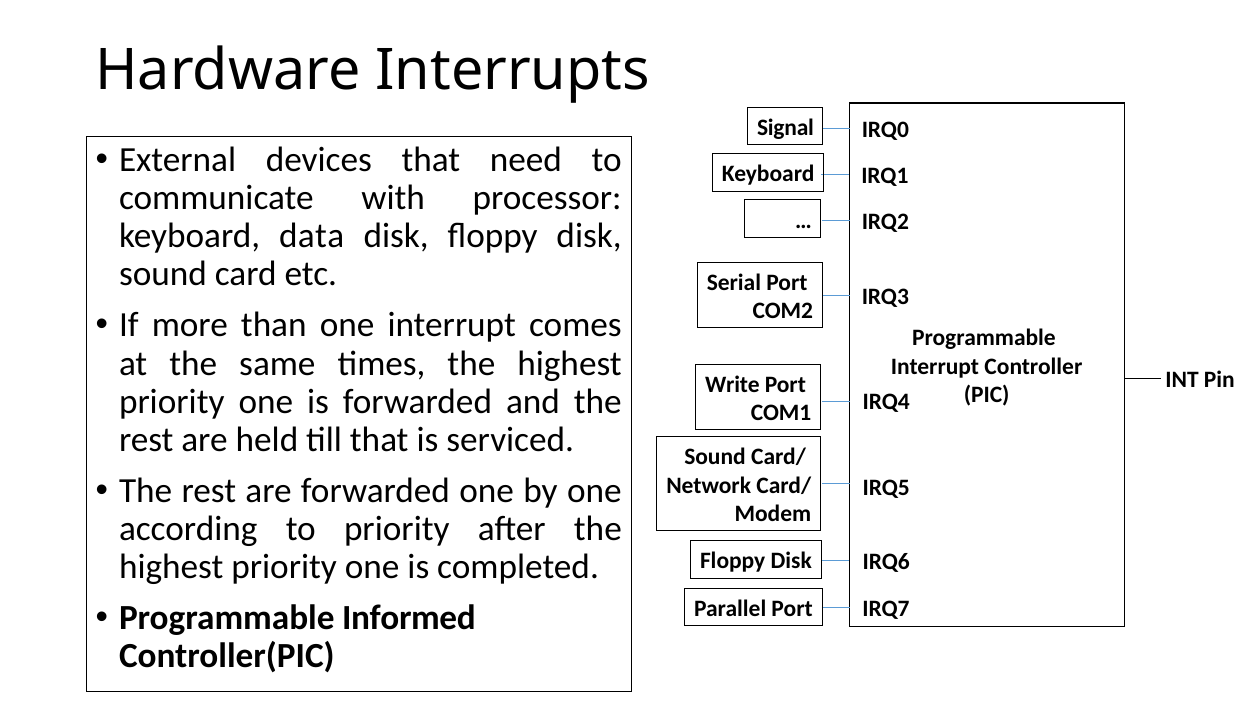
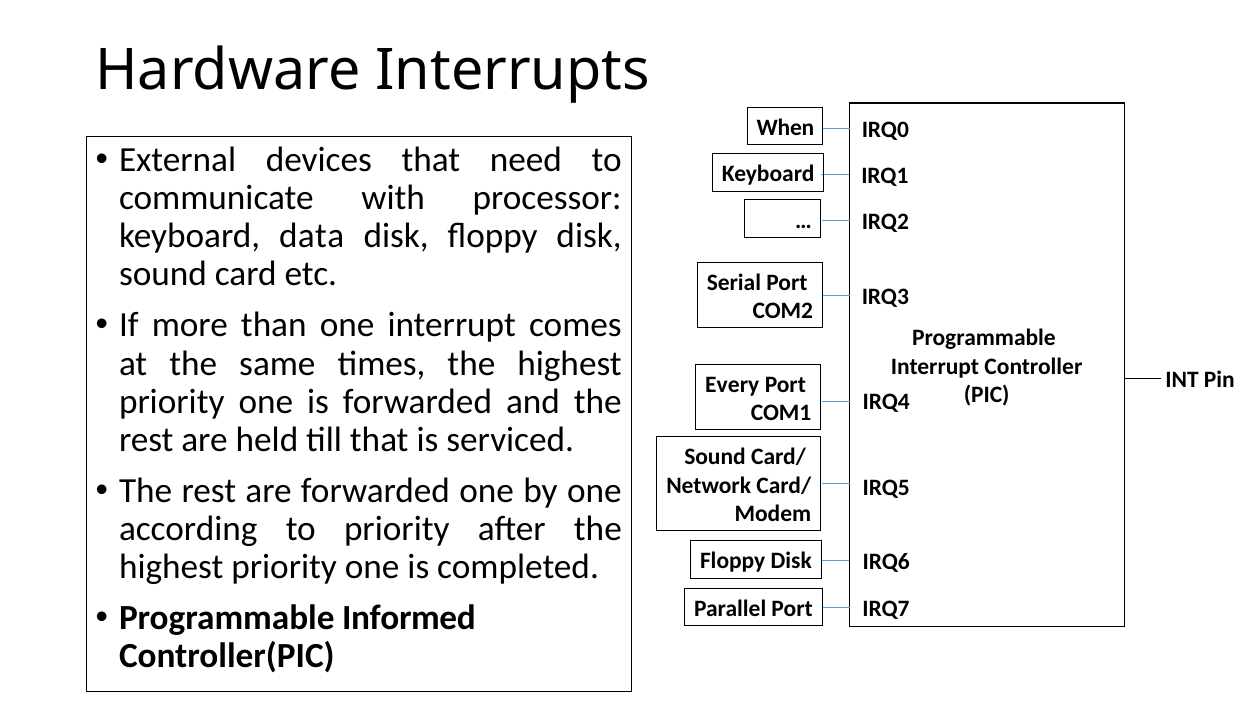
Signal: Signal -> When
Write: Write -> Every
